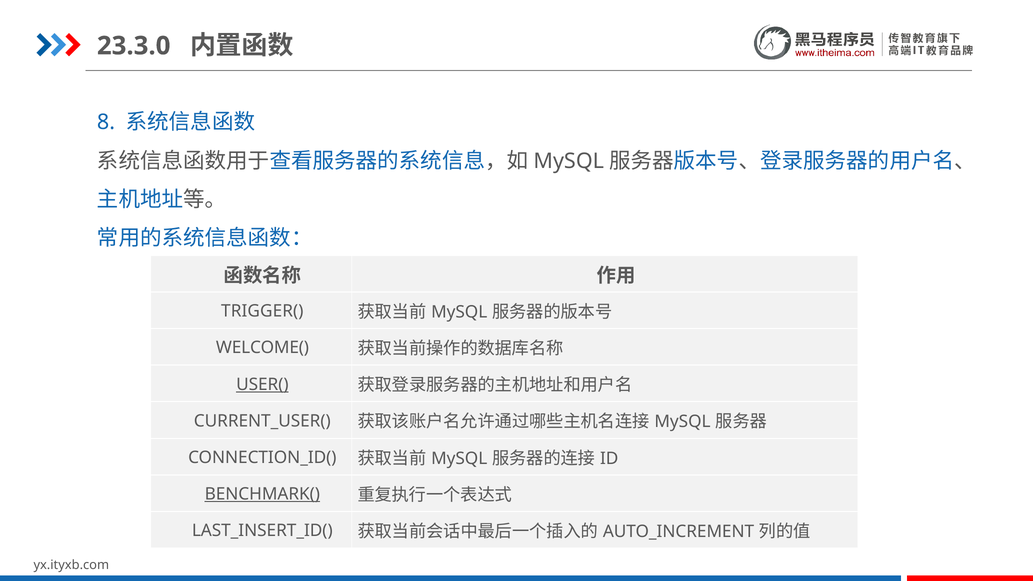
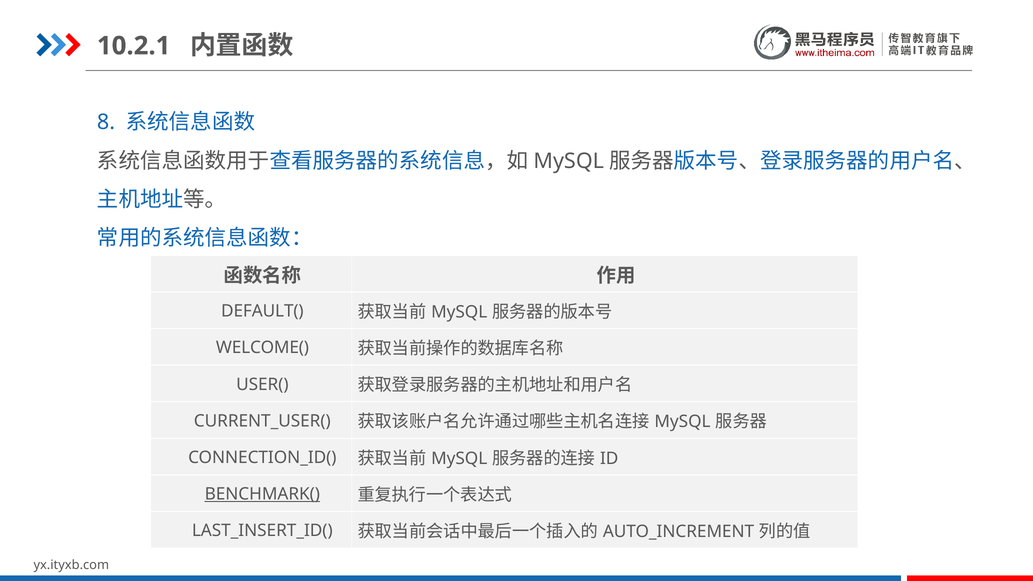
23.3.0: 23.3.0 -> 10.2.1
TRIGGER(: TRIGGER( -> DEFAULT(
USER( underline: present -> none
